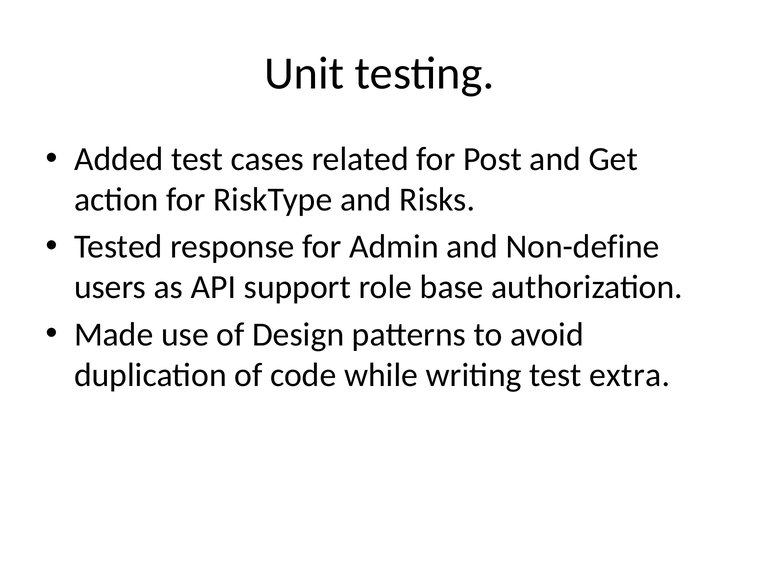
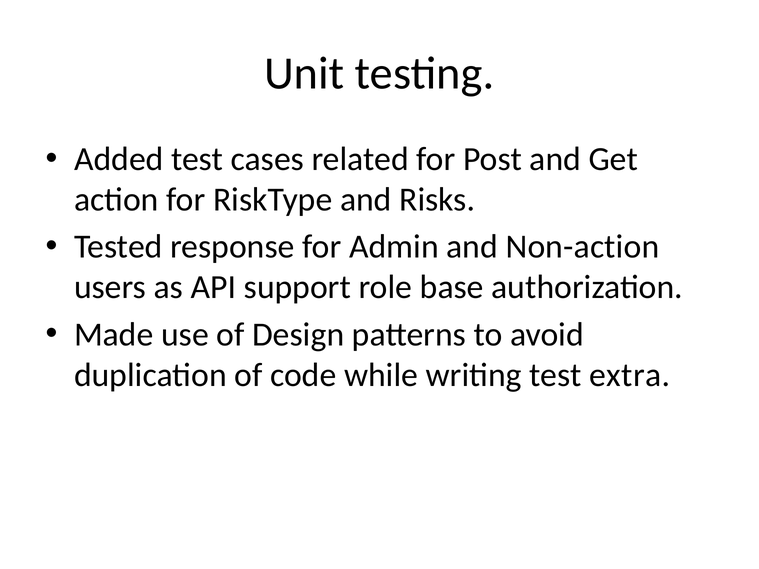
Non-define: Non-define -> Non-action
